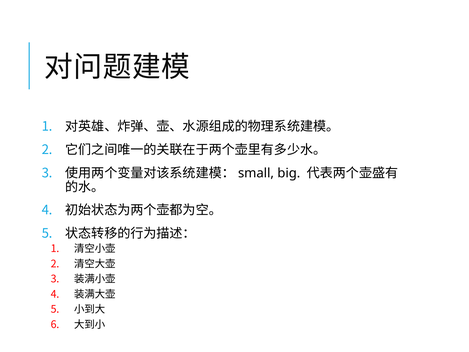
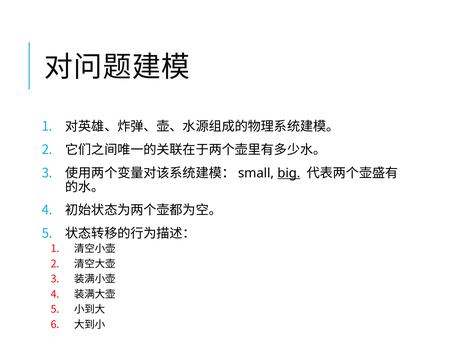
big underline: none -> present
